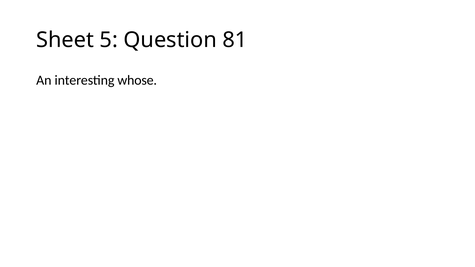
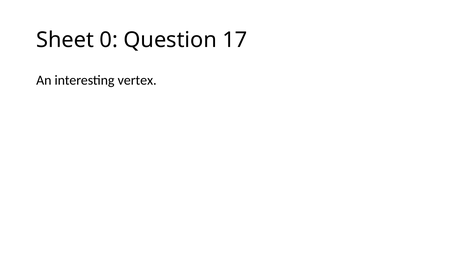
5: 5 -> 0
81: 81 -> 17
whose: whose -> vertex
